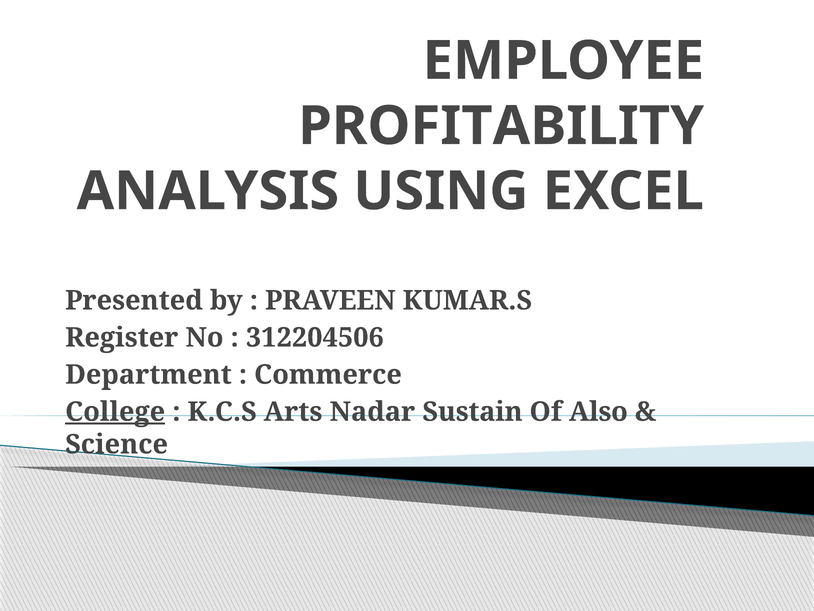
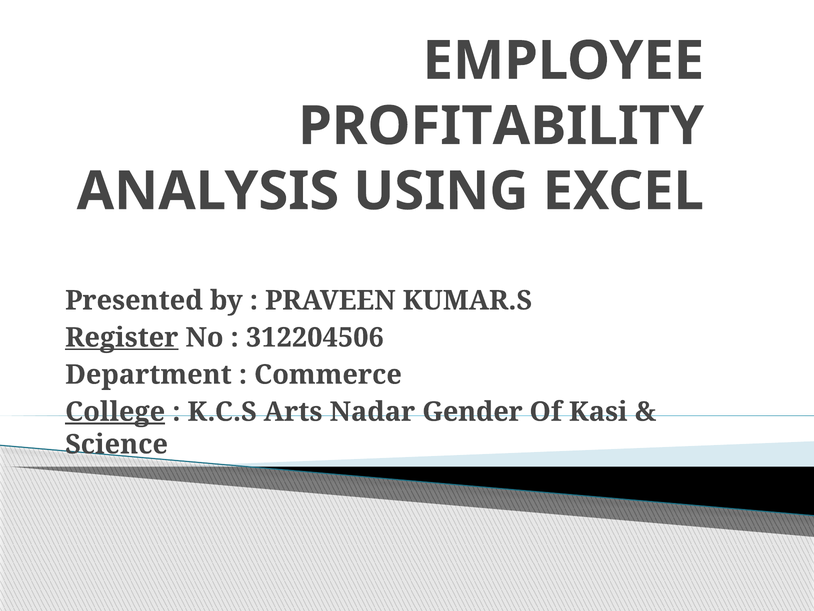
Register underline: none -> present
Sustain: Sustain -> Gender
Also: Also -> Kasi
